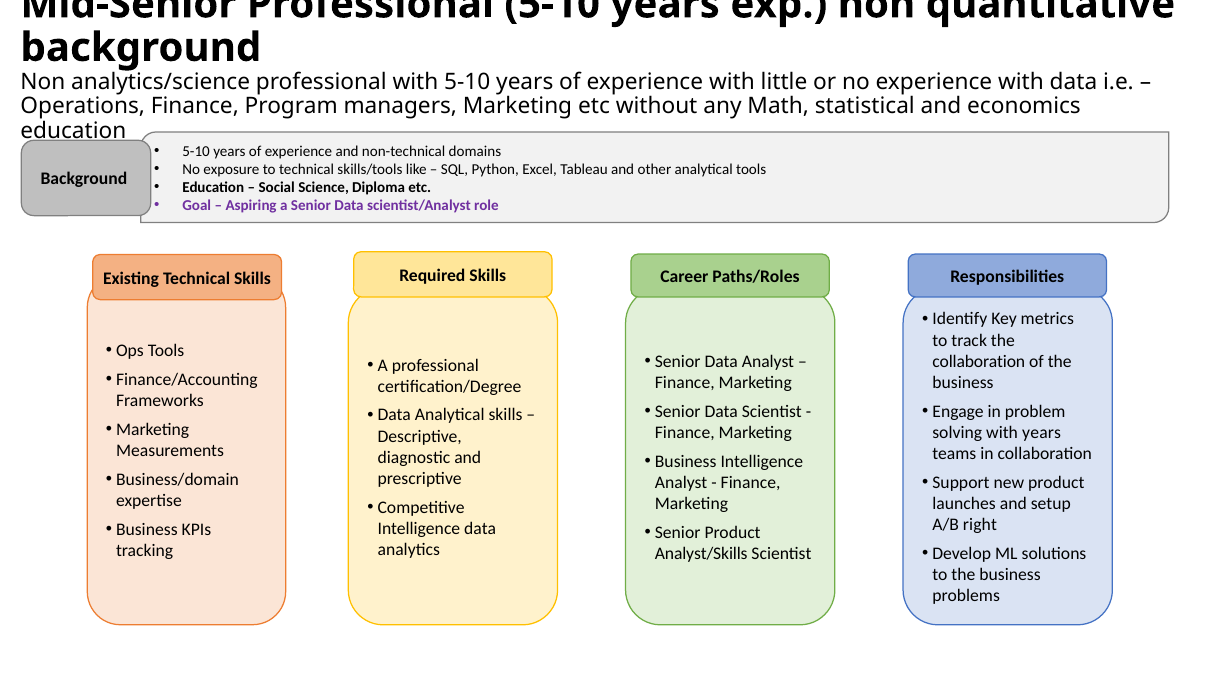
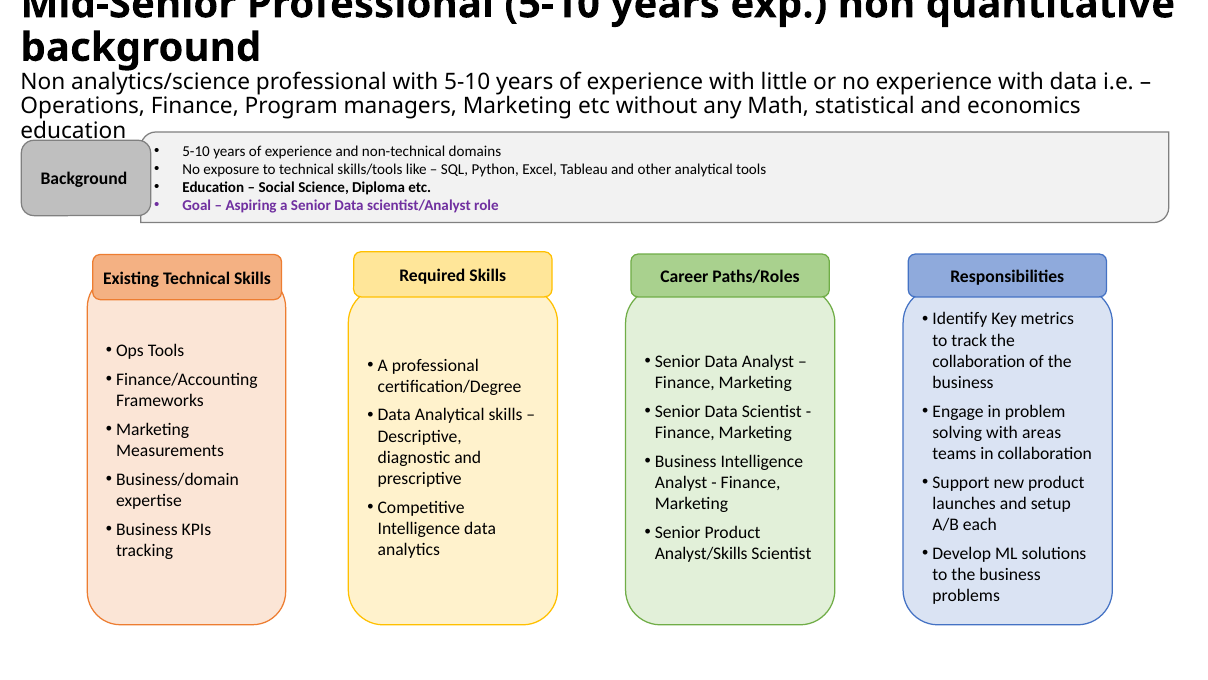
with years: years -> areas
right: right -> each
